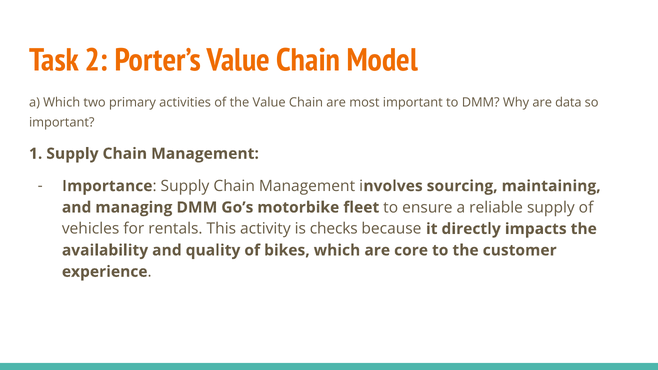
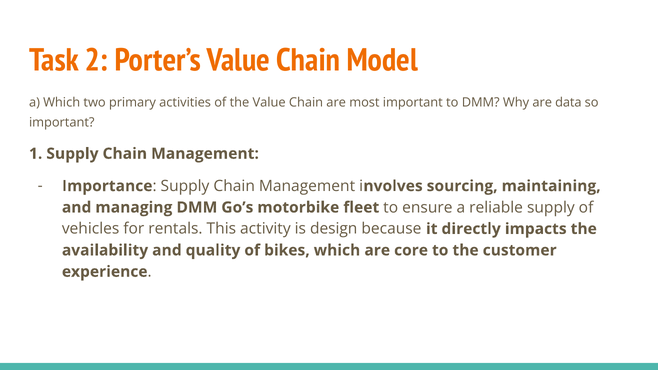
checks: checks -> design
